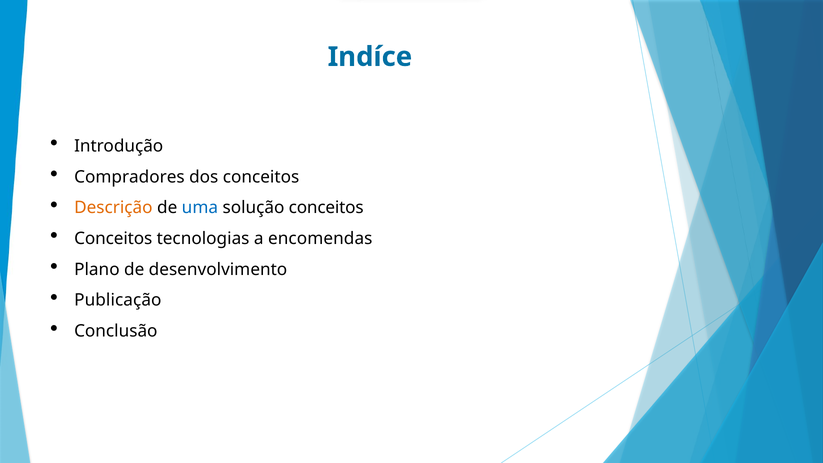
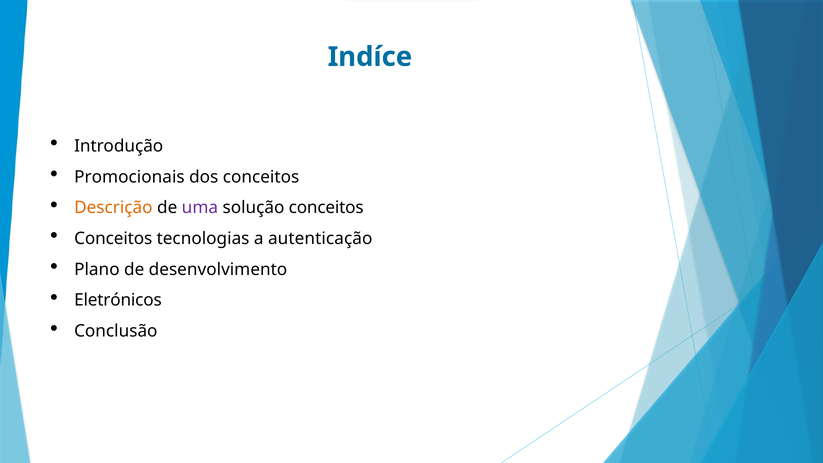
Compradores: Compradores -> Promocionais
uma colour: blue -> purple
encomendas: encomendas -> autenticação
Publicação: Publicação -> Eletrónicos
